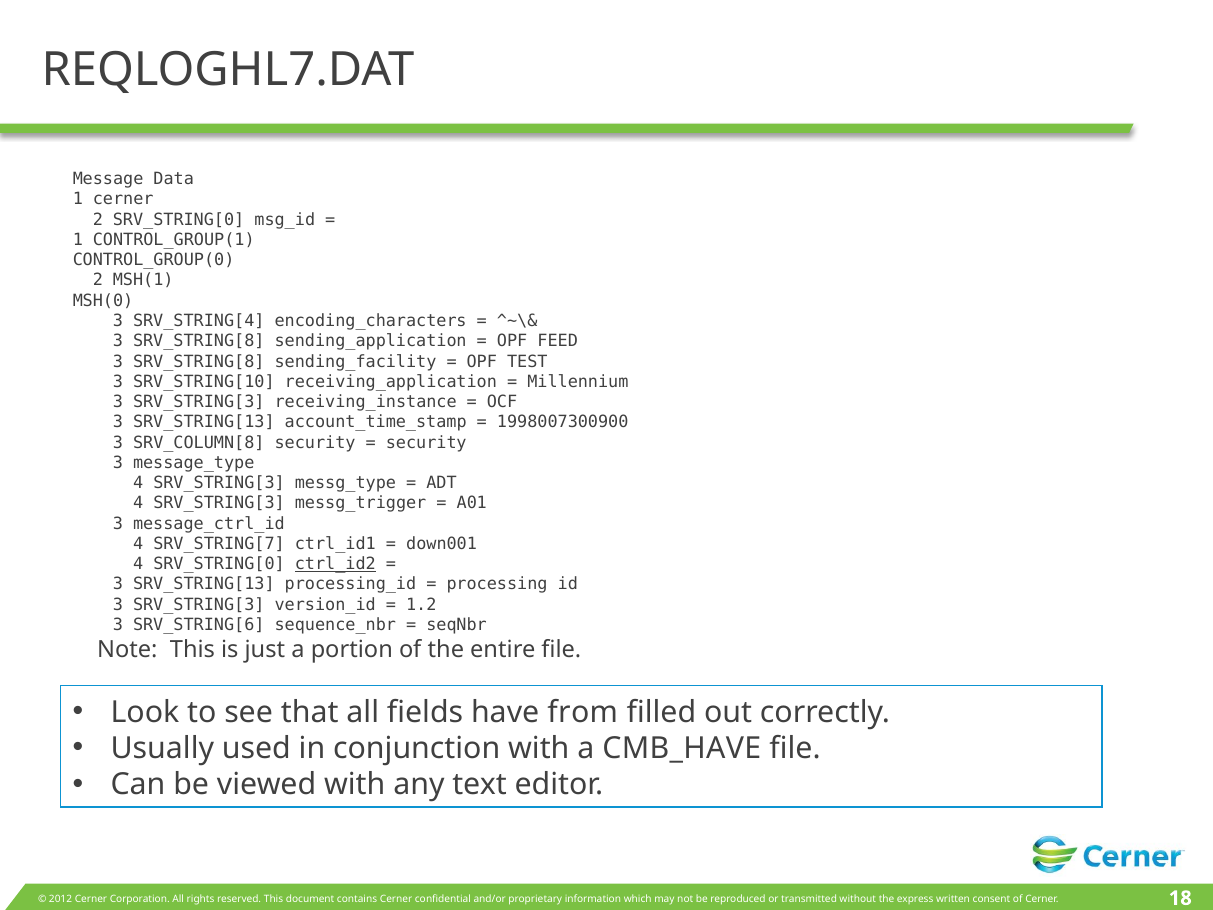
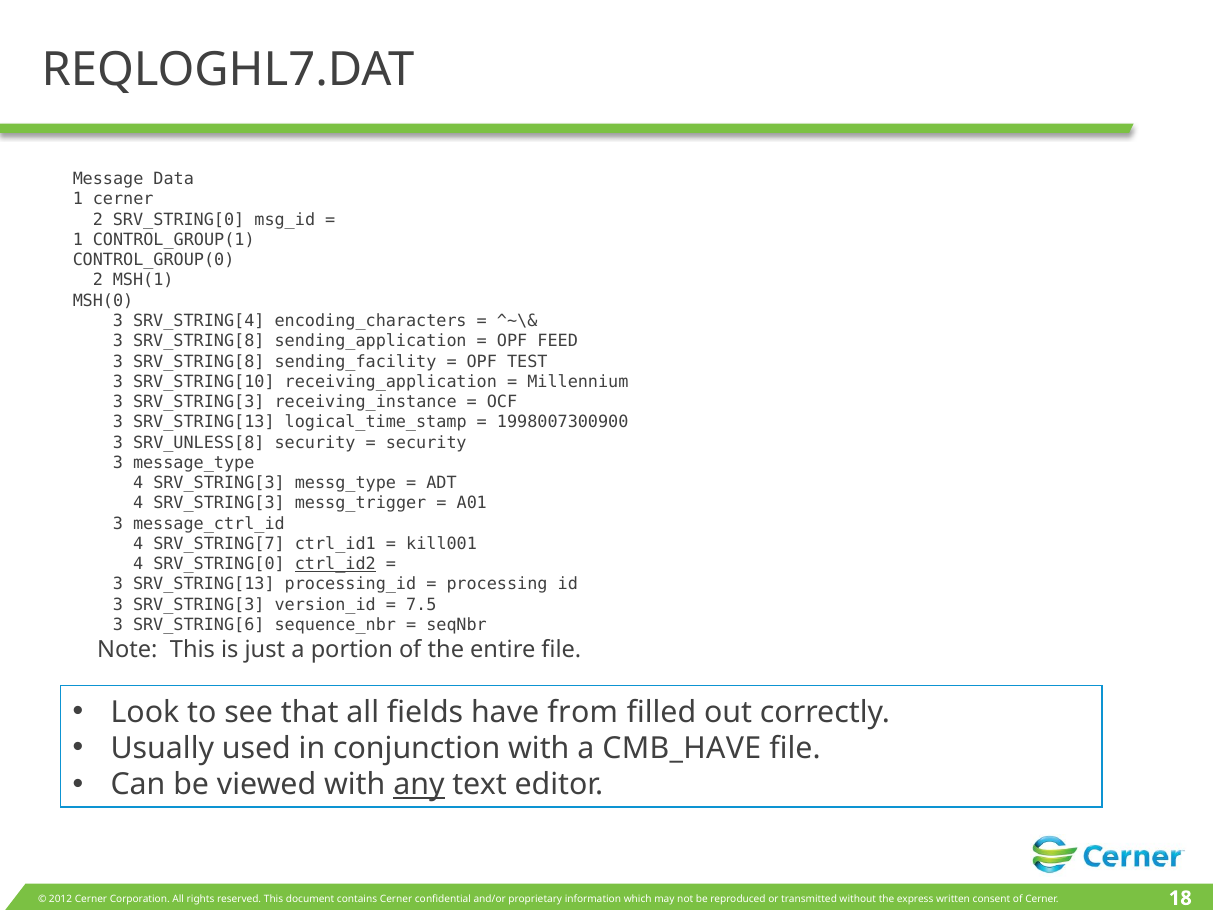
account_time_stamp: account_time_stamp -> logical_time_stamp
SRV_COLUMN[8: SRV_COLUMN[8 -> SRV_UNLESS[8
down001: down001 -> kill001
1.2: 1.2 -> 7.5
any underline: none -> present
